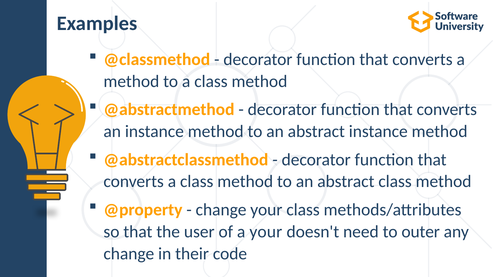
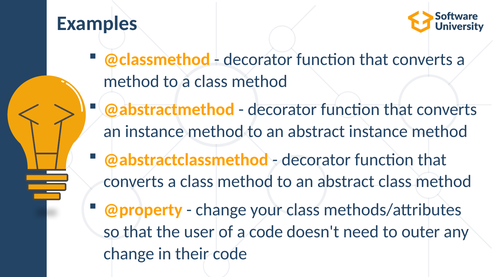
a your: your -> code
